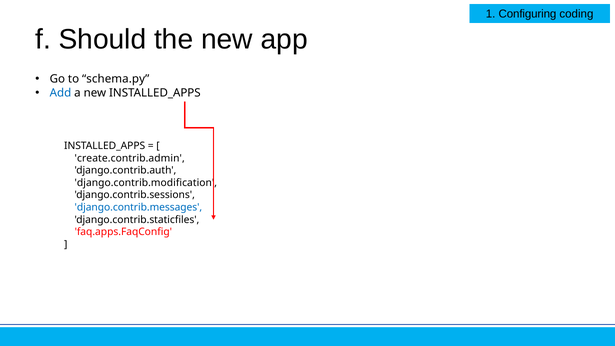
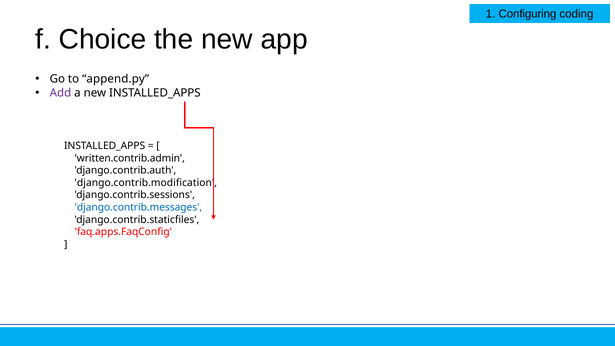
Should: Should -> Choice
schema.py: schema.py -> append.py
Add colour: blue -> purple
create.contrib.admin: create.contrib.admin -> written.contrib.admin
